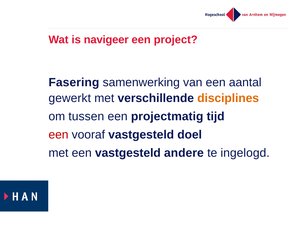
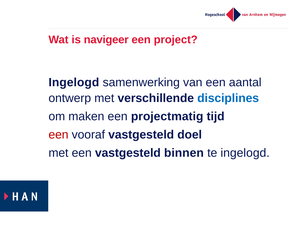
Fasering at (74, 82): Fasering -> Ingelogd
gewerkt: gewerkt -> ontwerp
disciplines colour: orange -> blue
tussen: tussen -> maken
andere: andere -> binnen
